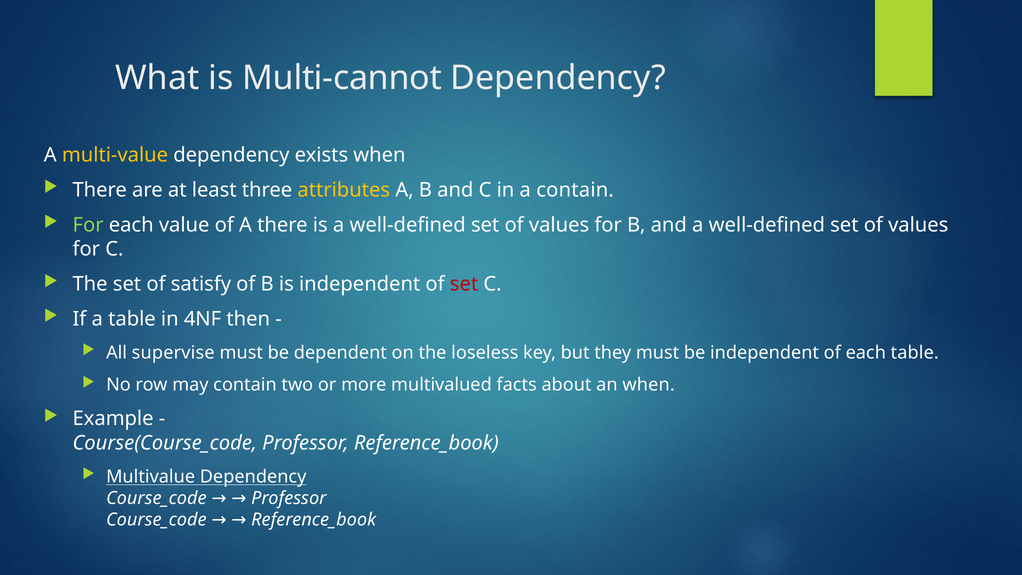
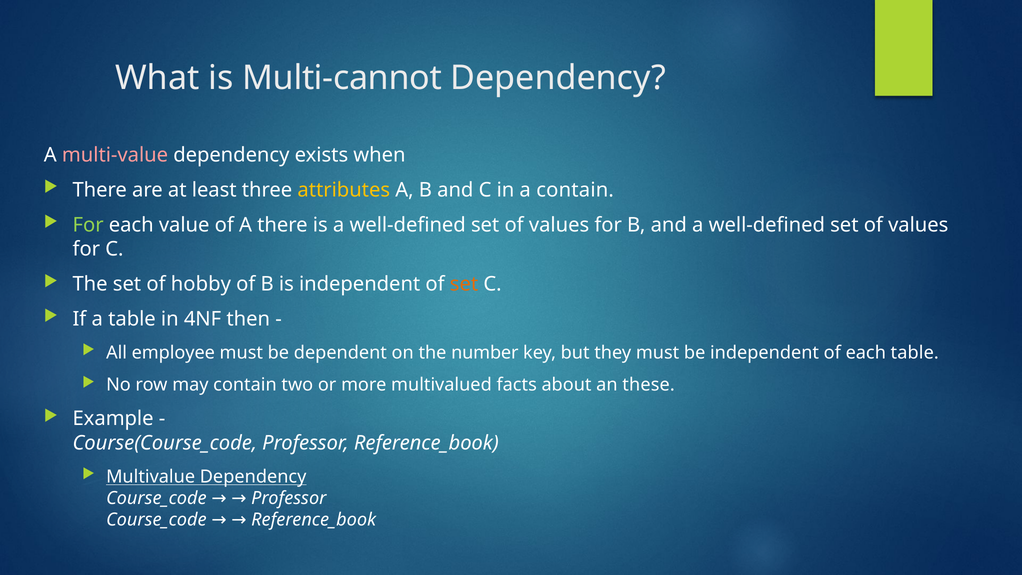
multi-value colour: yellow -> pink
satisfy: satisfy -> hobby
set at (464, 284) colour: red -> orange
supervise: supervise -> employee
loseless: loseless -> number
an when: when -> these
